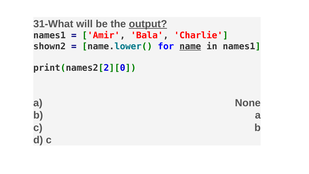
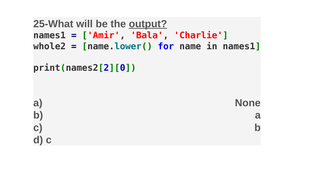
31-What: 31-What -> 25-What
shown2: shown2 -> whole2
name underline: present -> none
